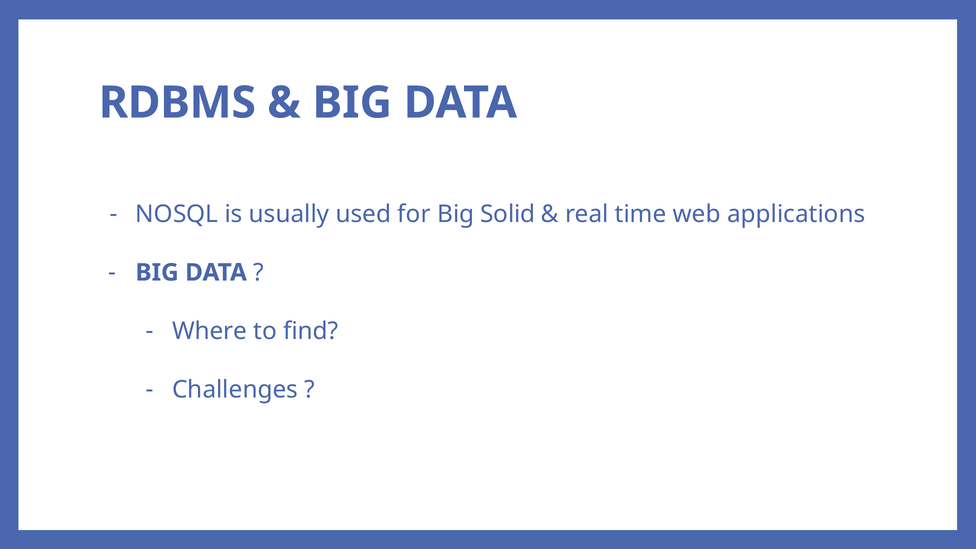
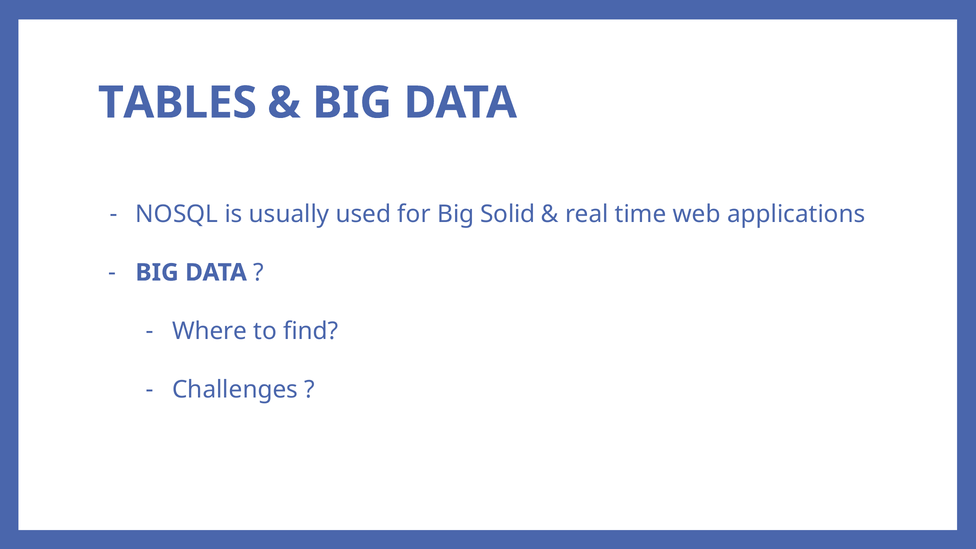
RDBMS: RDBMS -> TABLES
